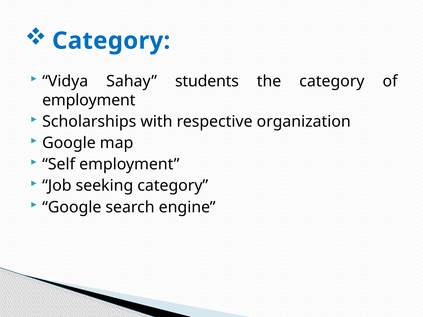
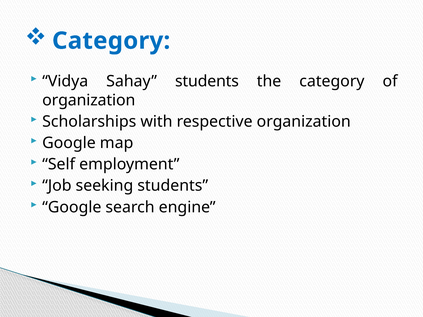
employment at (89, 100): employment -> organization
seeking category: category -> students
